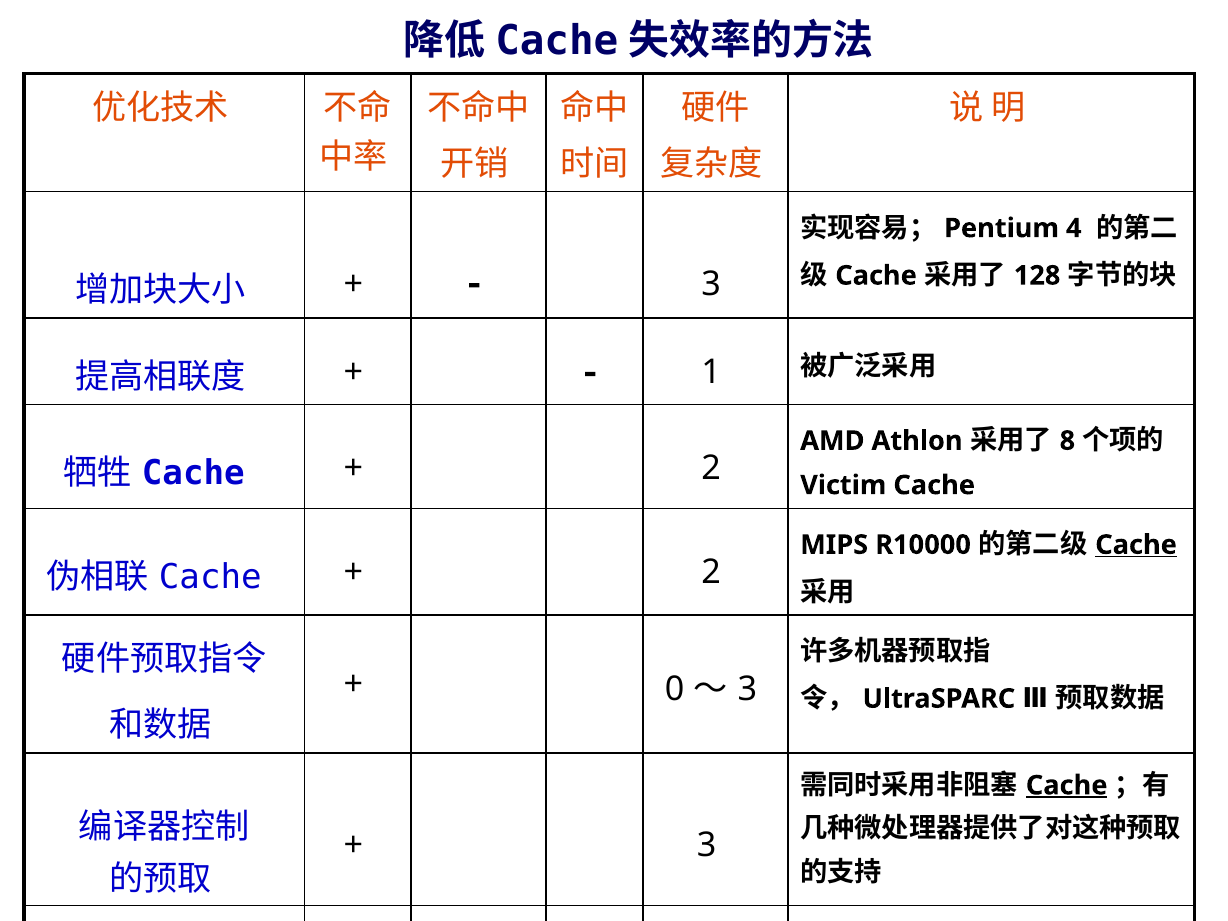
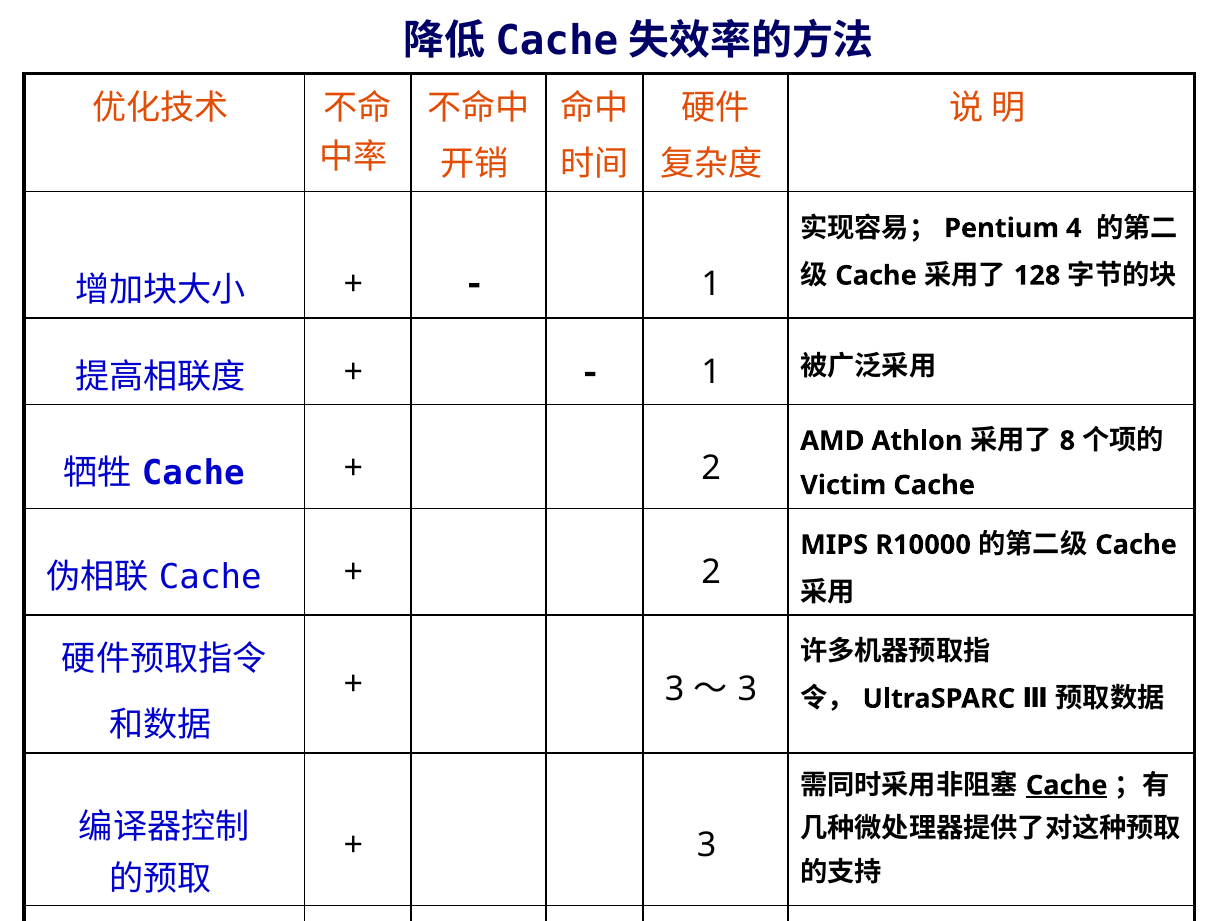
3 at (711, 284): 3 -> 1
Cache at (1136, 545) underline: present -> none
0 at (675, 689): 0 -> 3
